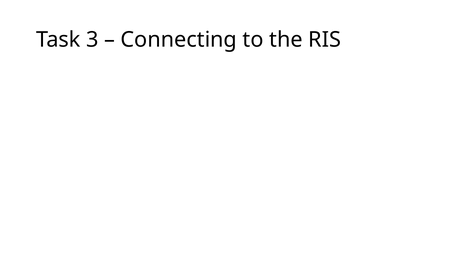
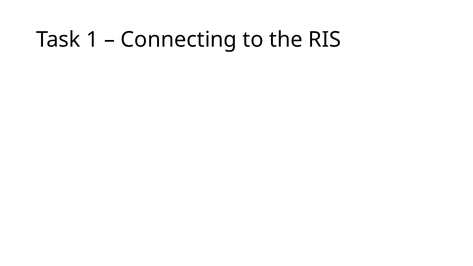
3: 3 -> 1
